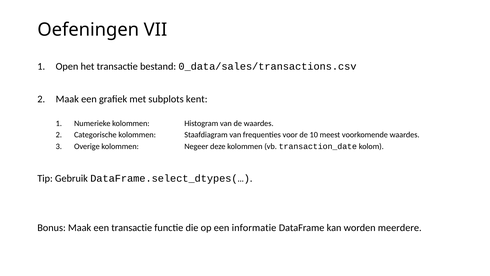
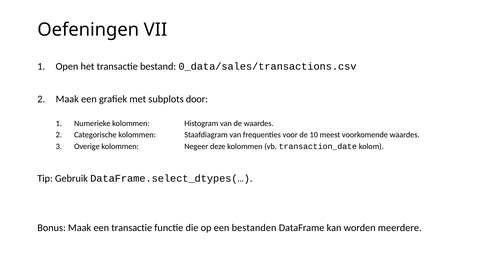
kent: kent -> door
informatie: informatie -> bestanden
